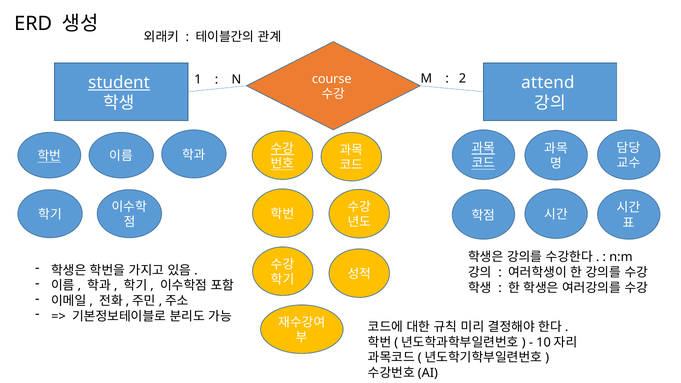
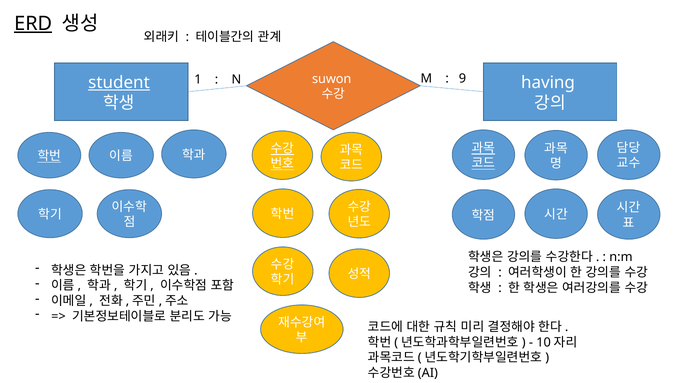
ERD underline: none -> present
course: course -> suwon
2: 2 -> 9
attend: attend -> having
